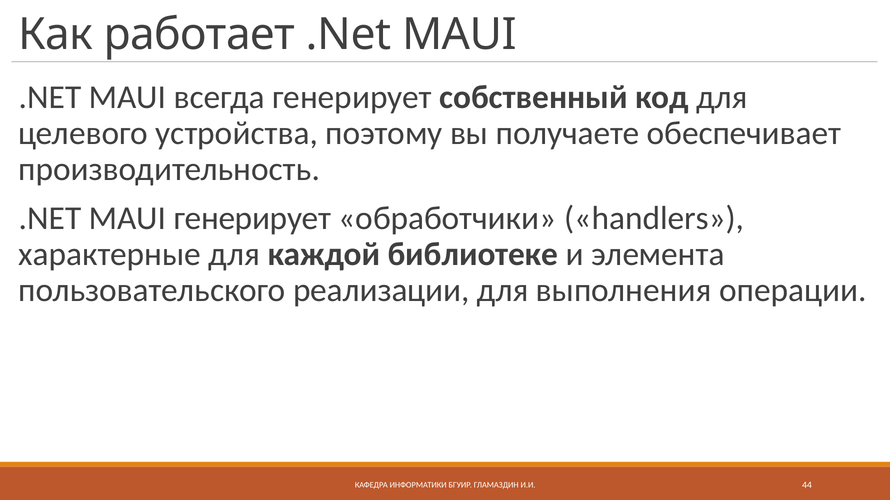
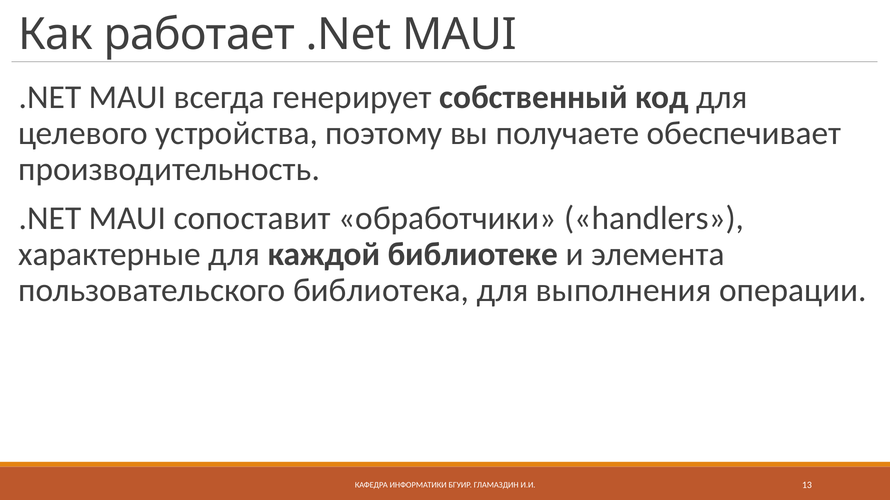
MAUI генерирует: генерирует -> сопоставит
реализации: реализации -> библиотека
44: 44 -> 13
